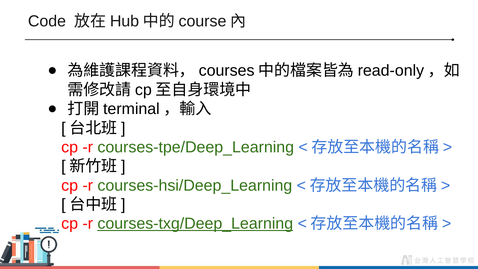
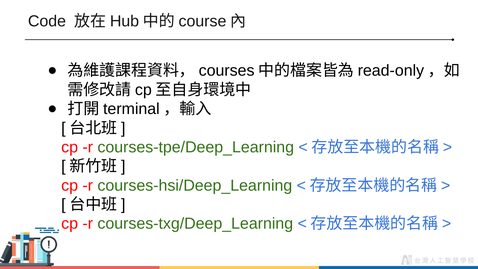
courses-txg/Deep_Learning underline: present -> none
